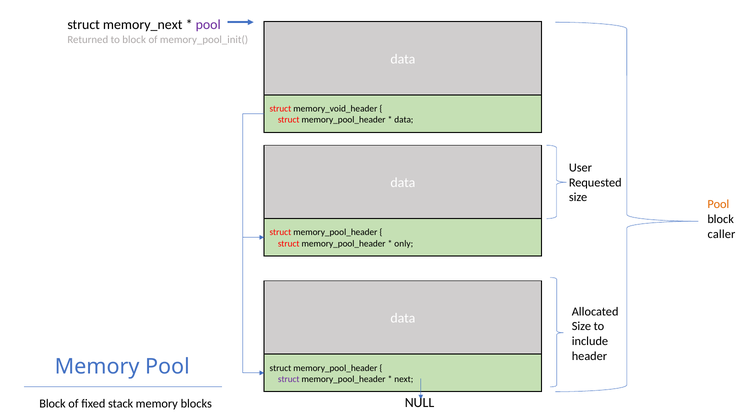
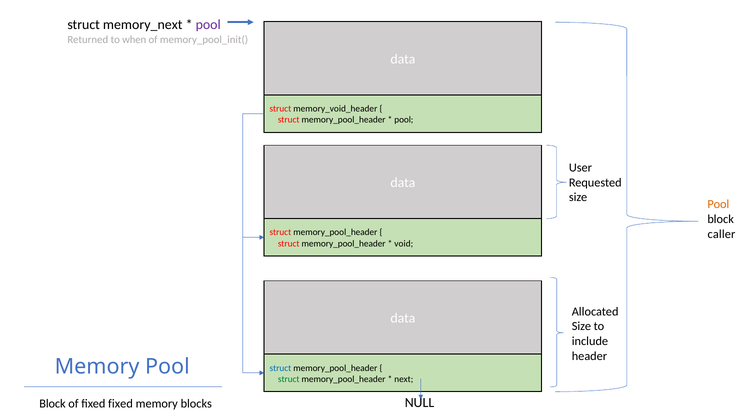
to block: block -> when
data at (404, 120): data -> pool
only: only -> void
struct at (280, 368) colour: black -> blue
struct at (289, 379) colour: purple -> green
fixed stack: stack -> fixed
